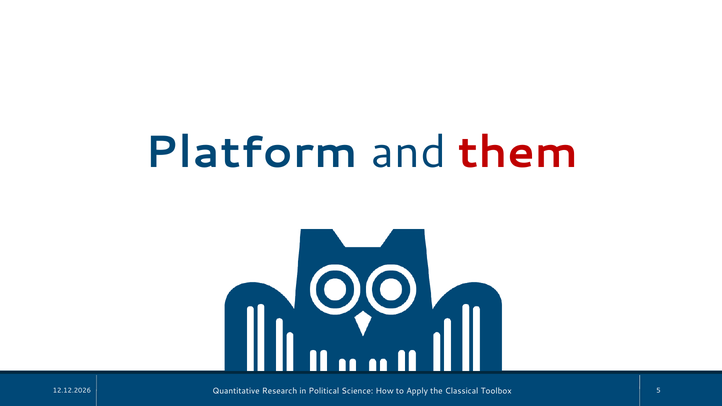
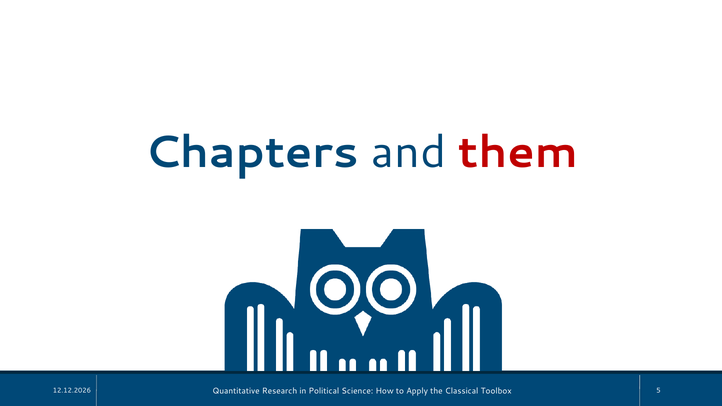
Platform: Platform -> Chapters
